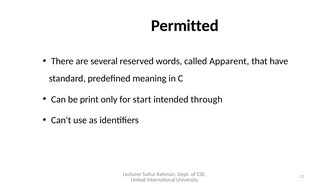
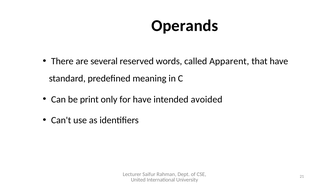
Permitted: Permitted -> Operands
for start: start -> have
through: through -> avoided
